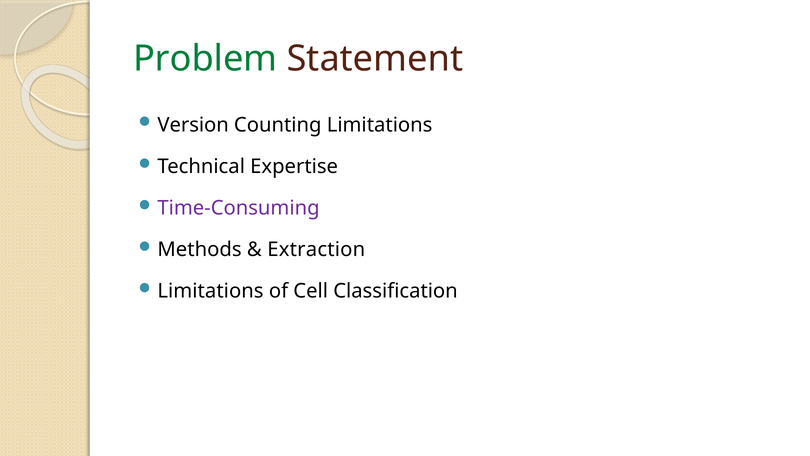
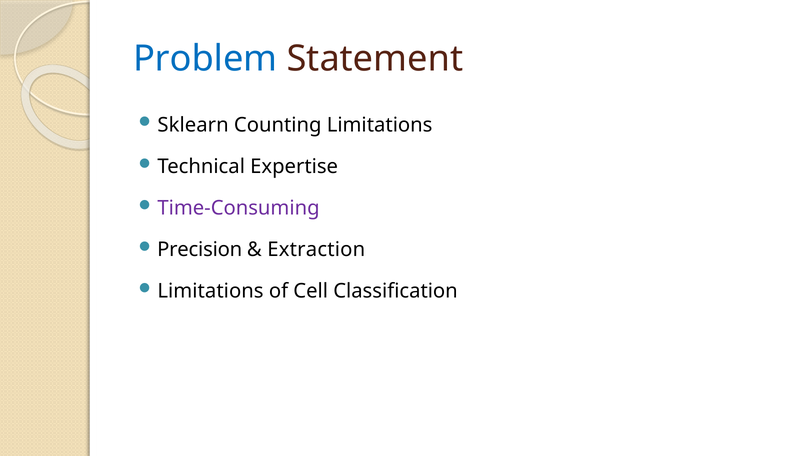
Problem colour: green -> blue
Version: Version -> Sklearn
Methods: Methods -> Precision
